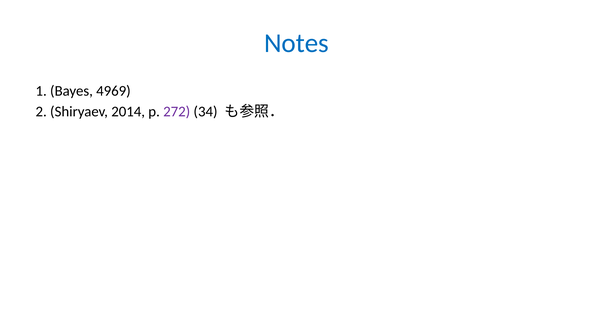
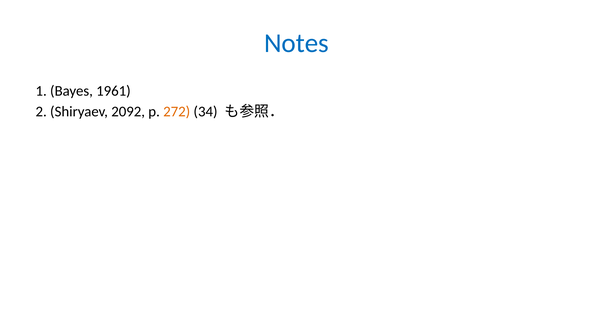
4969: 4969 -> 1961
2014: 2014 -> 2092
272 colour: purple -> orange
